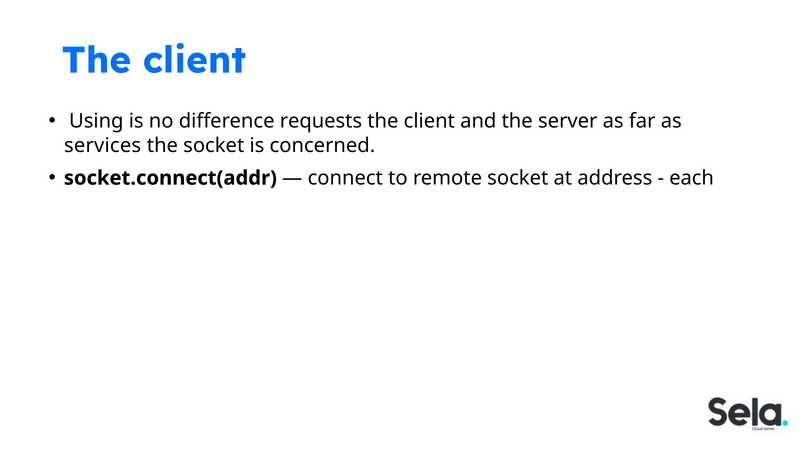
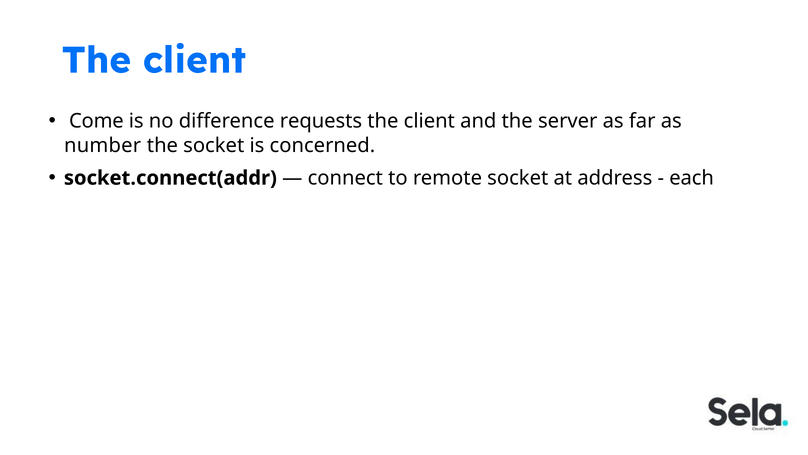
Using: Using -> Come
services: services -> number
